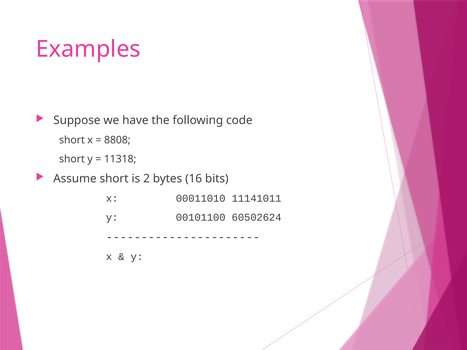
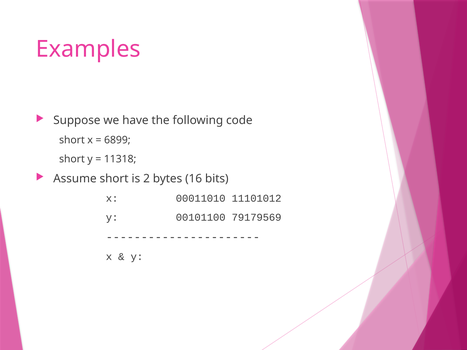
8808: 8808 -> 6899
11141011: 11141011 -> 11101012
60502624: 60502624 -> 79179569
